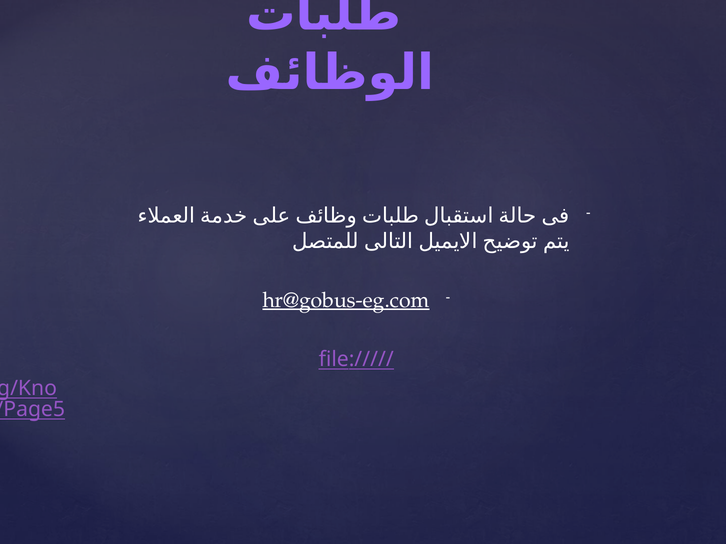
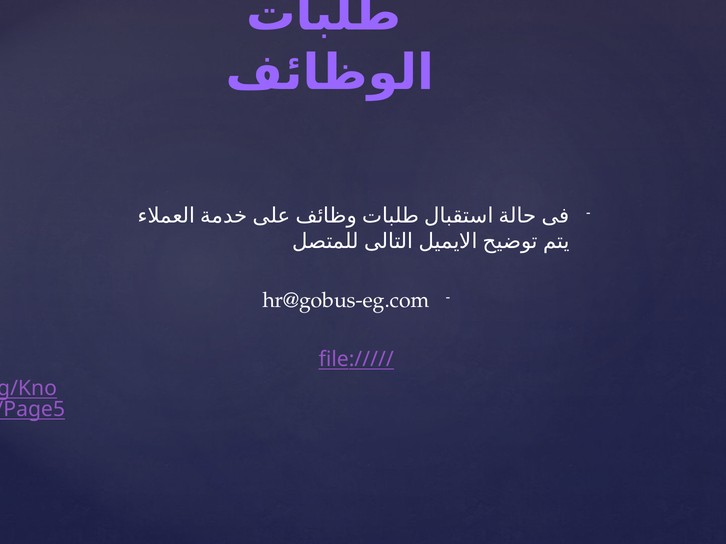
hr@gobus-eg.com underline: present -> none
